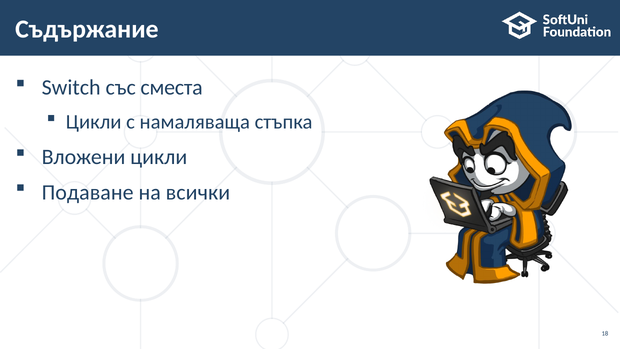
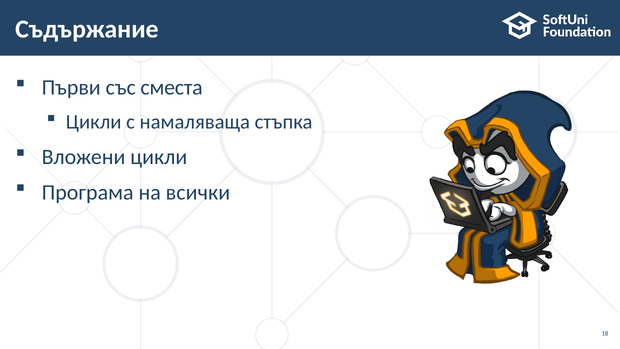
Switch: Switch -> Първи
Подаване: Подаване -> Програма
